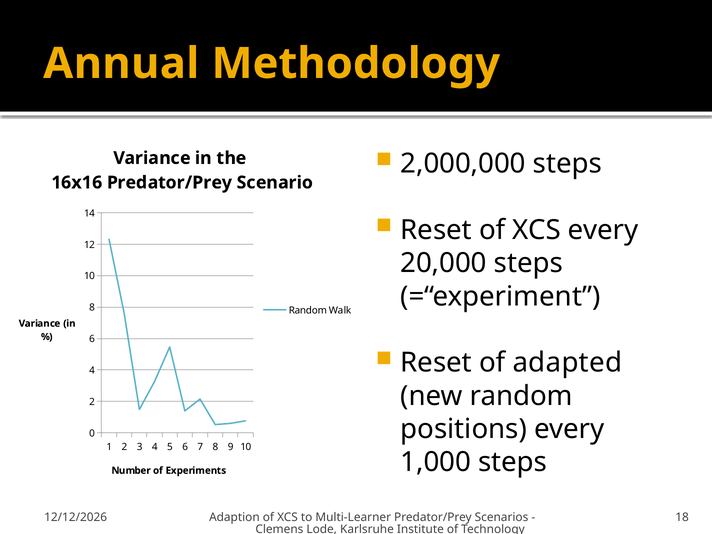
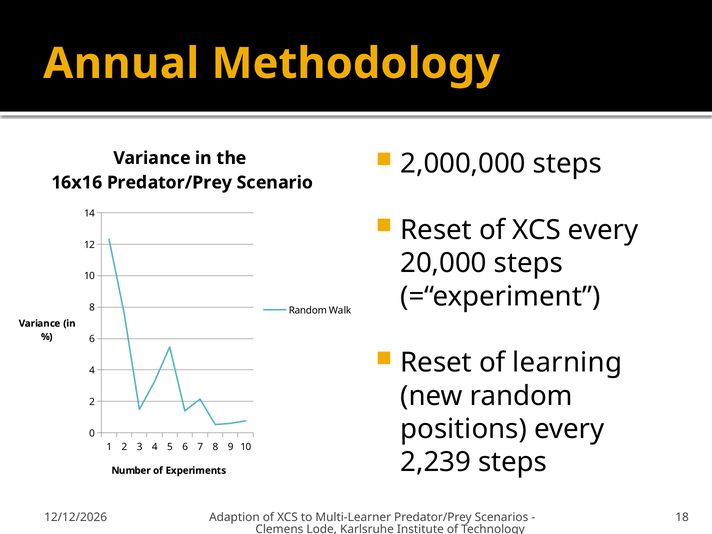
adapted: adapted -> learning
1,000: 1,000 -> 2,239
